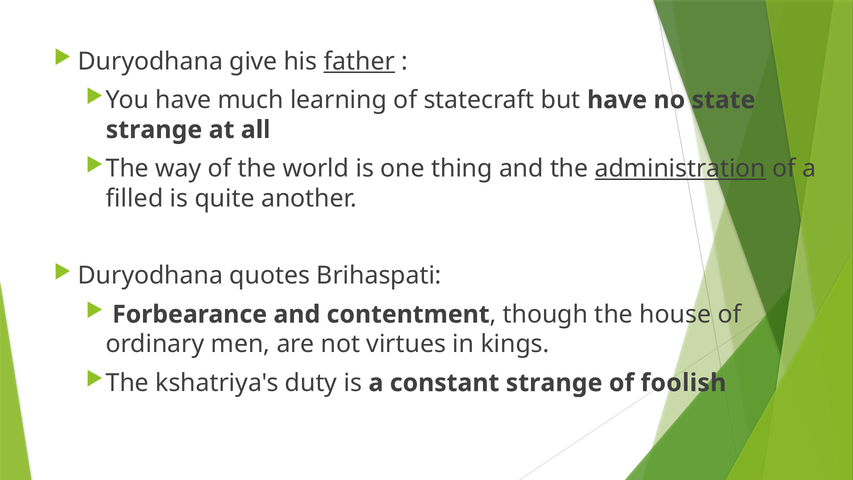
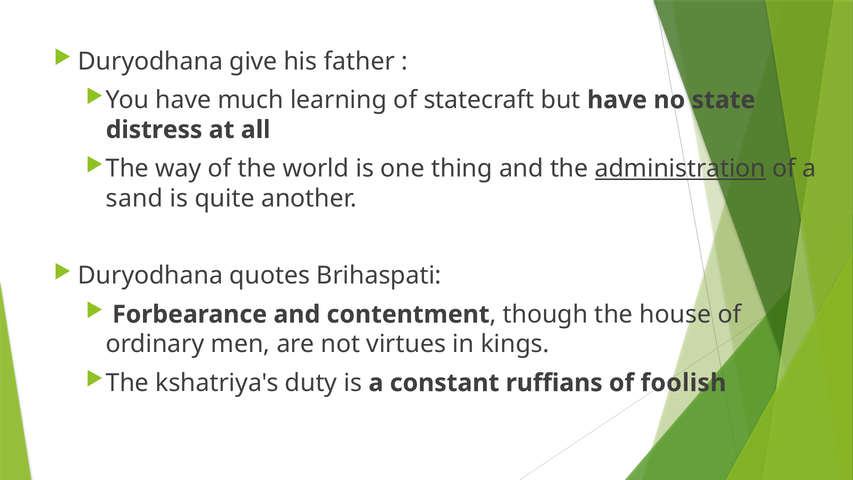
father underline: present -> none
strange at (154, 130): strange -> distress
filled: filled -> sand
constant strange: strange -> ruffians
